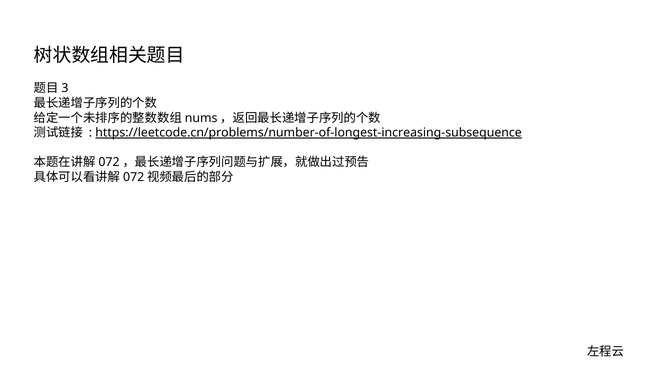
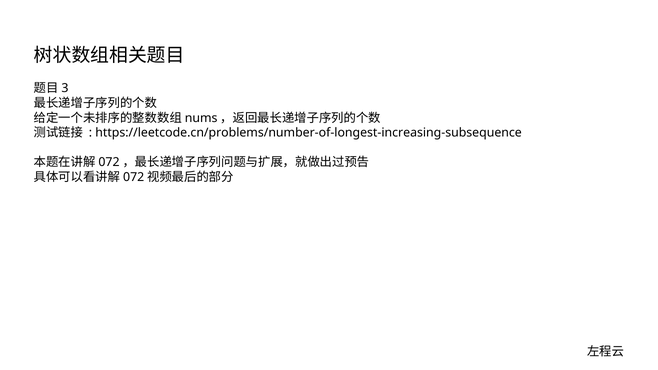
https://leetcode.cn/problems/number-of-longest-increasing-subsequence underline: present -> none
